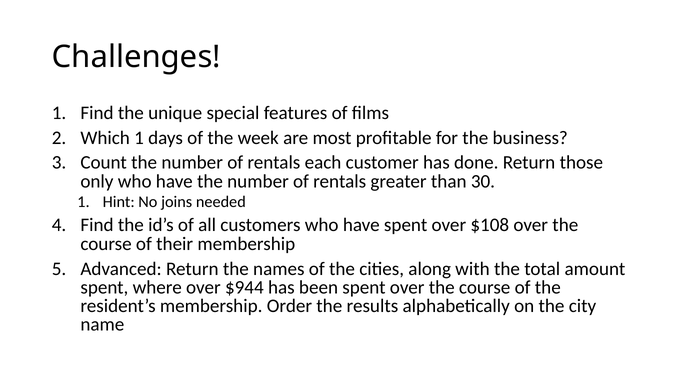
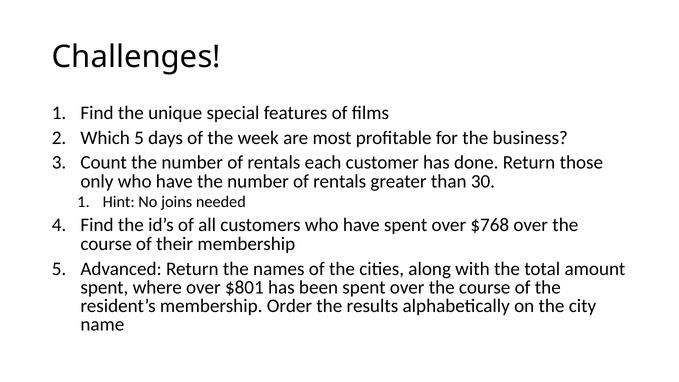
Which 1: 1 -> 5
$108: $108 -> $768
$944: $944 -> $801
